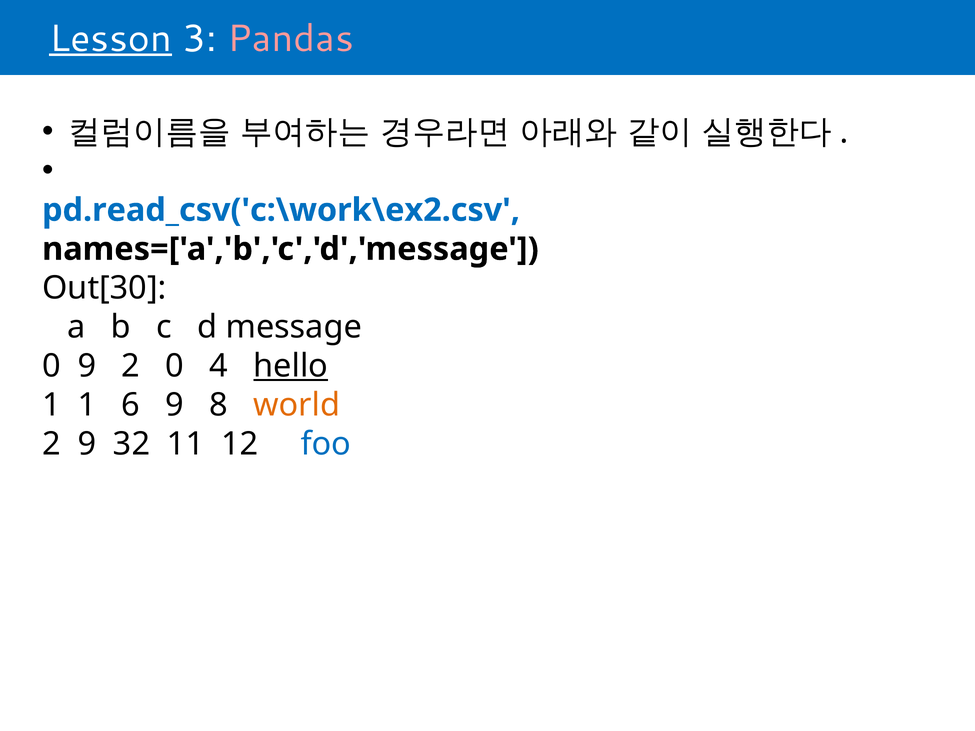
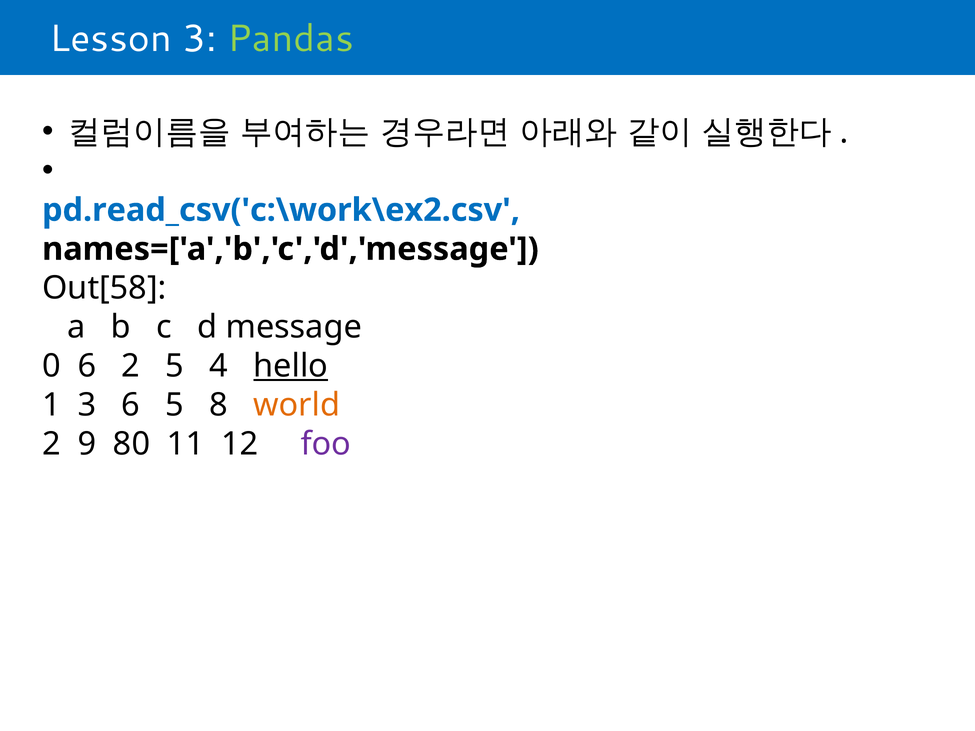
Lesson underline: present -> none
Pandas colour: pink -> light green
Out[30: Out[30 -> Out[58
0 9: 9 -> 6
2 0: 0 -> 5
1 1: 1 -> 3
6 9: 9 -> 5
32: 32 -> 80
foo colour: blue -> purple
